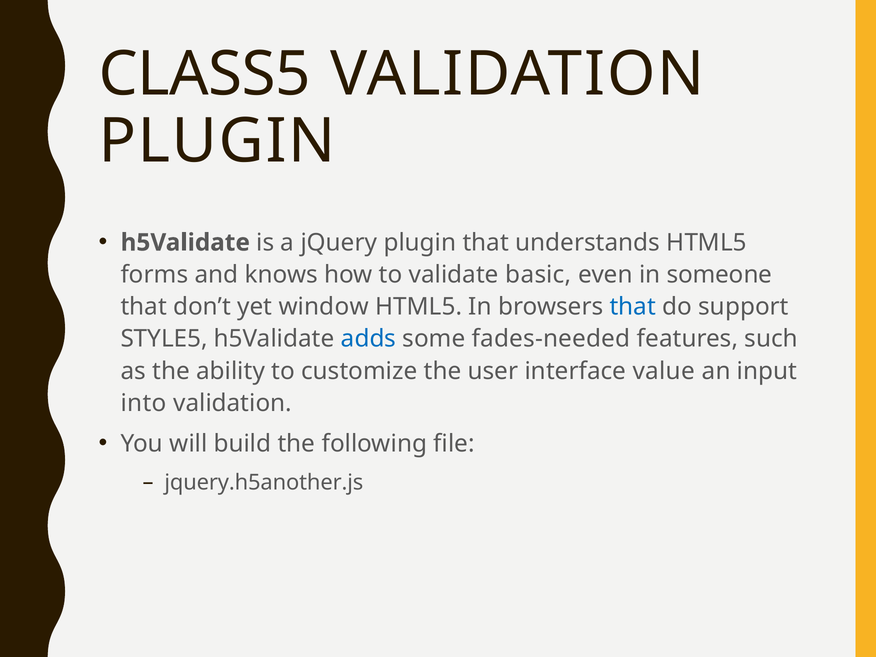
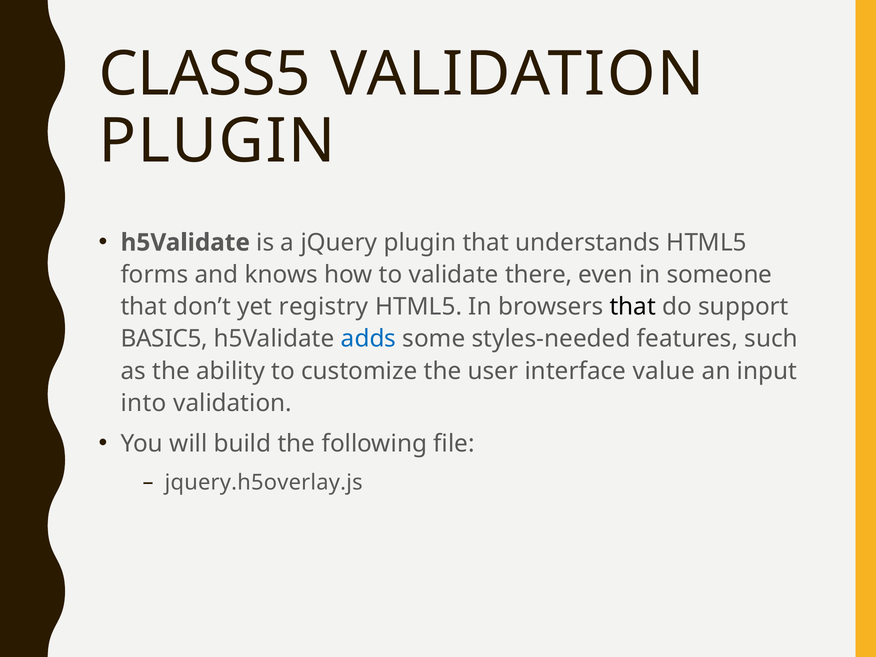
basic: basic -> there
window: window -> registry
that at (633, 307) colour: blue -> black
STYLE5: STYLE5 -> BASIC5
fades-needed: fades-needed -> styles-needed
jquery.h5another.js: jquery.h5another.js -> jquery.h5overlay.js
